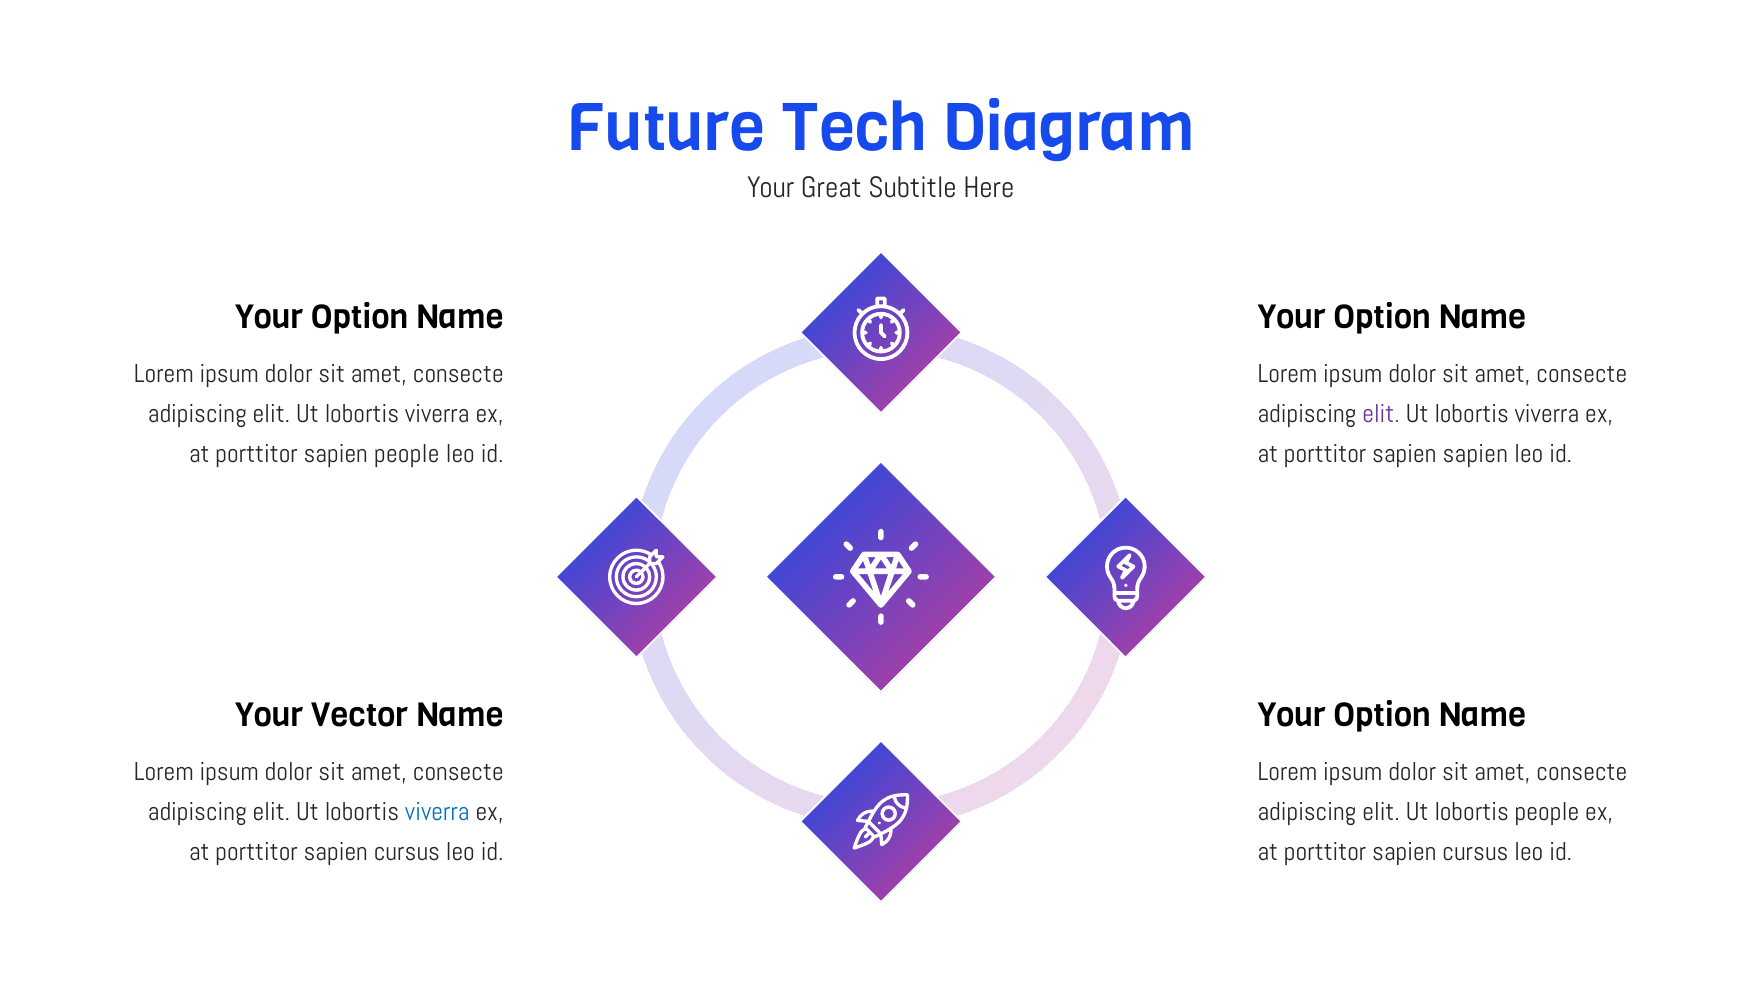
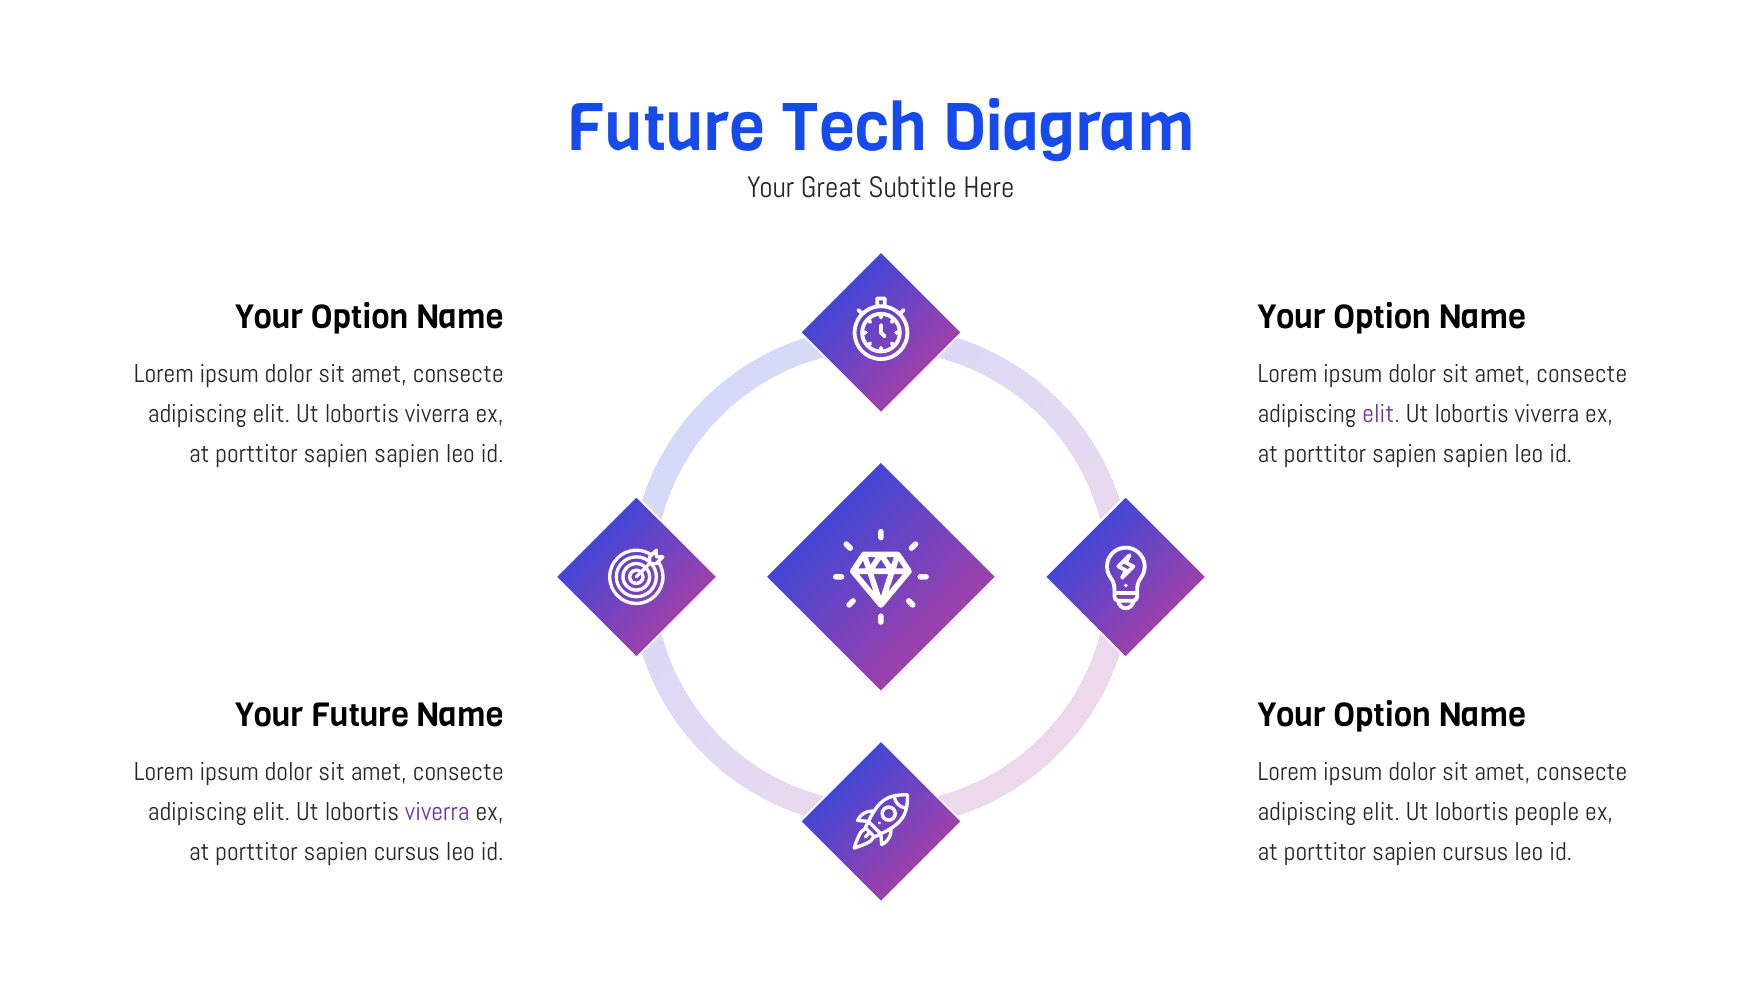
people at (407, 454): people -> sapien
Your Vector: Vector -> Future
viverra at (437, 812) colour: blue -> purple
